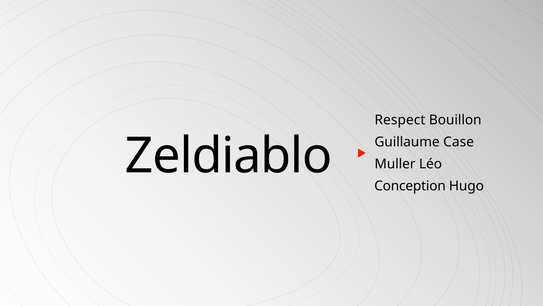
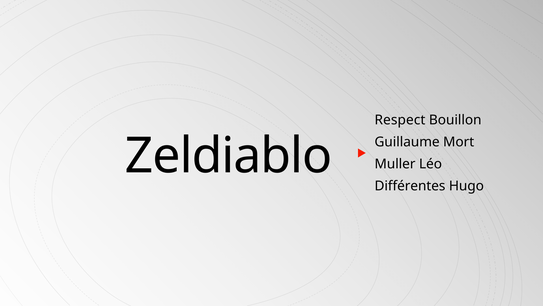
Case: Case -> Mort
Conception: Conception -> Différentes
